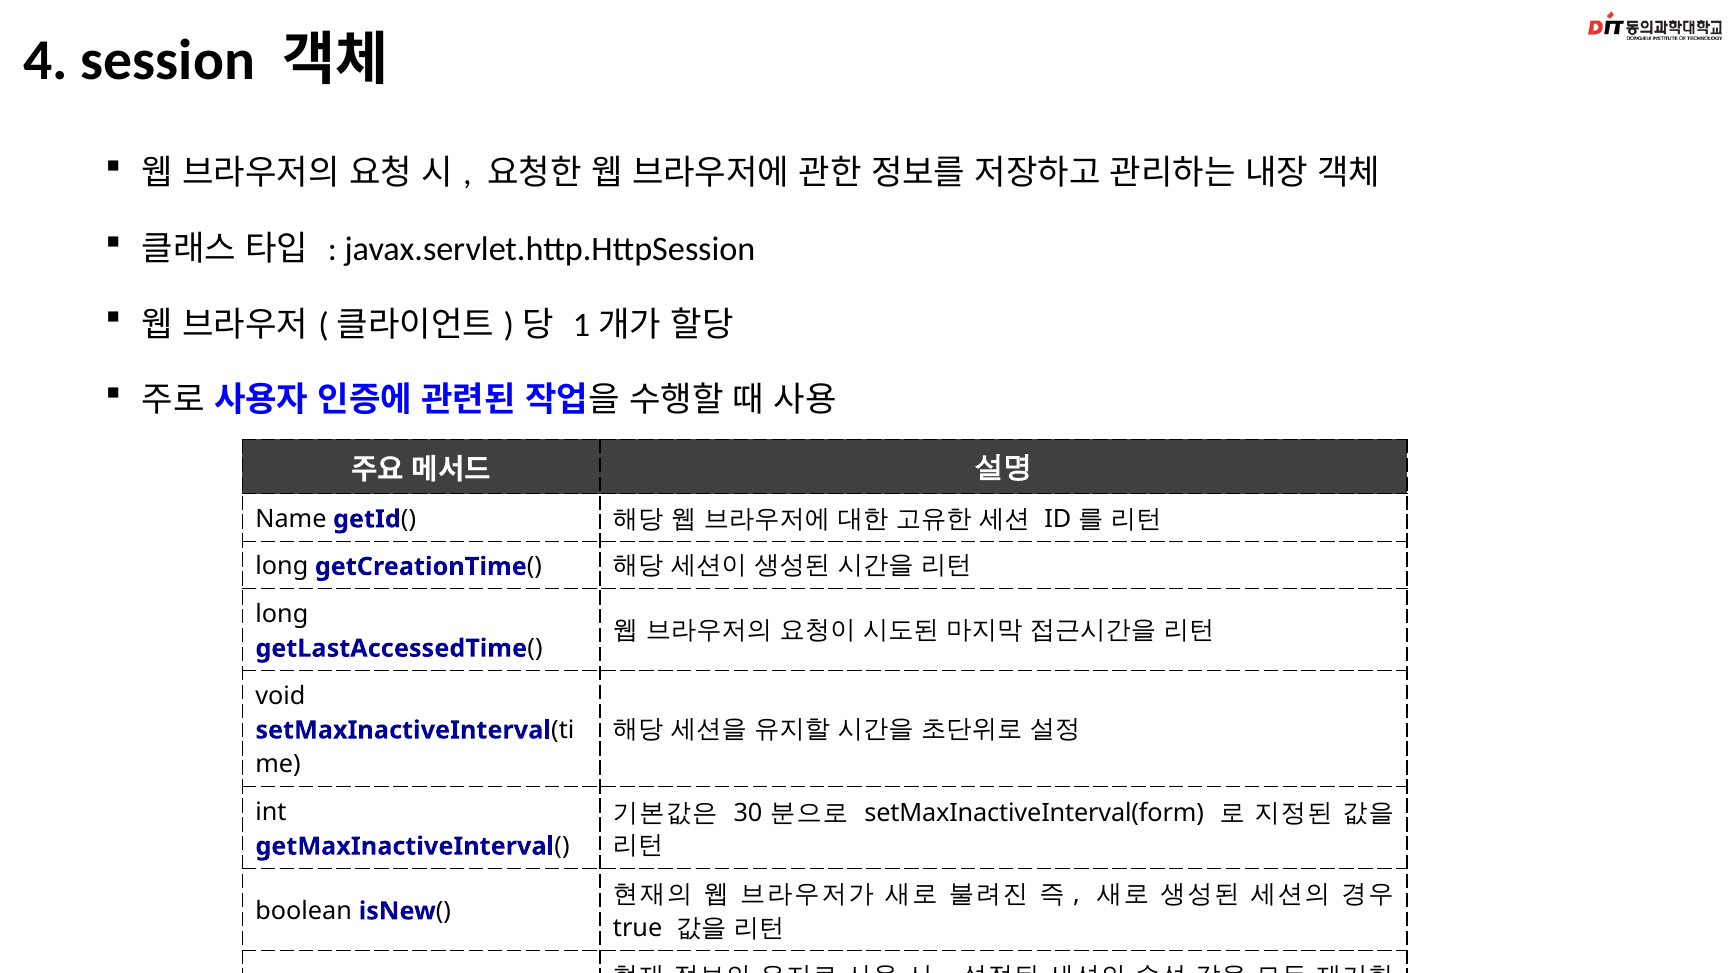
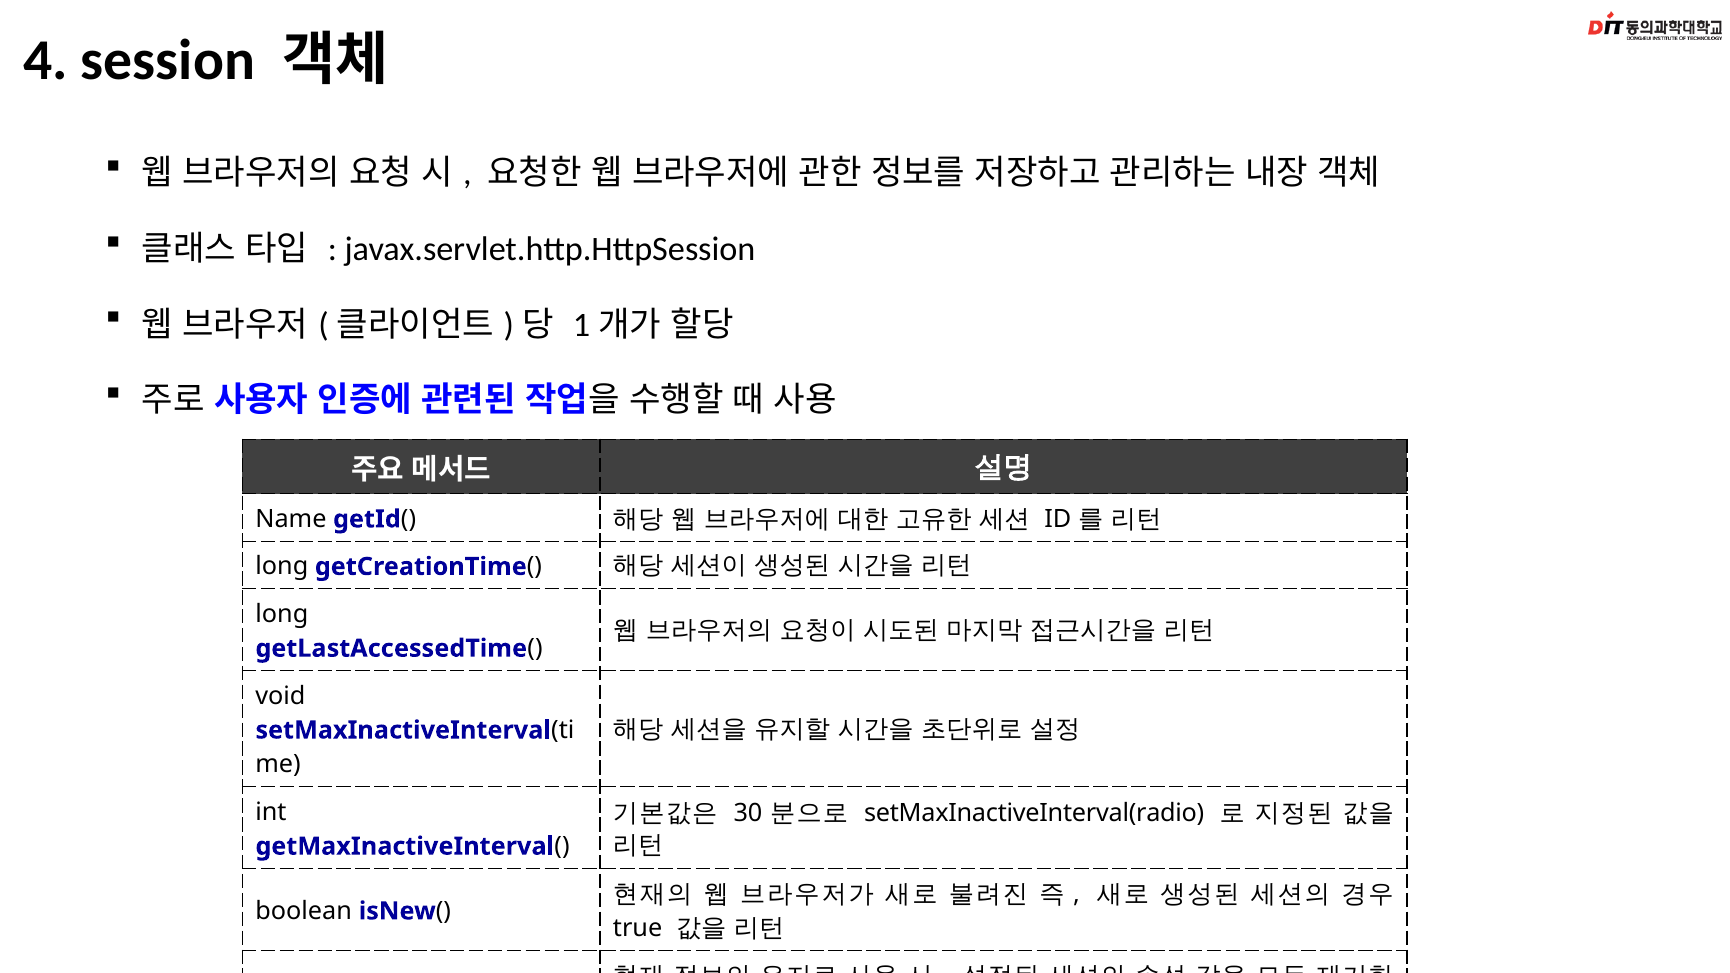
setMaxInactiveInterval(form: setMaxInactiveInterval(form -> setMaxInactiveInterval(radio
